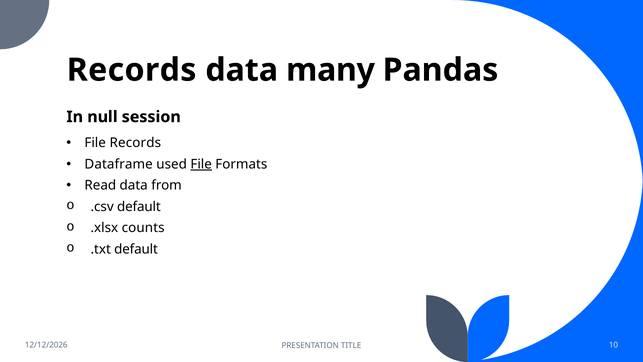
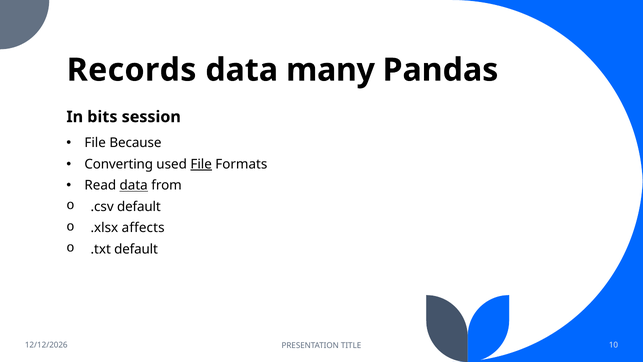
null: null -> bits
File Records: Records -> Because
Dataframe: Dataframe -> Converting
data at (134, 185) underline: none -> present
counts: counts -> affects
